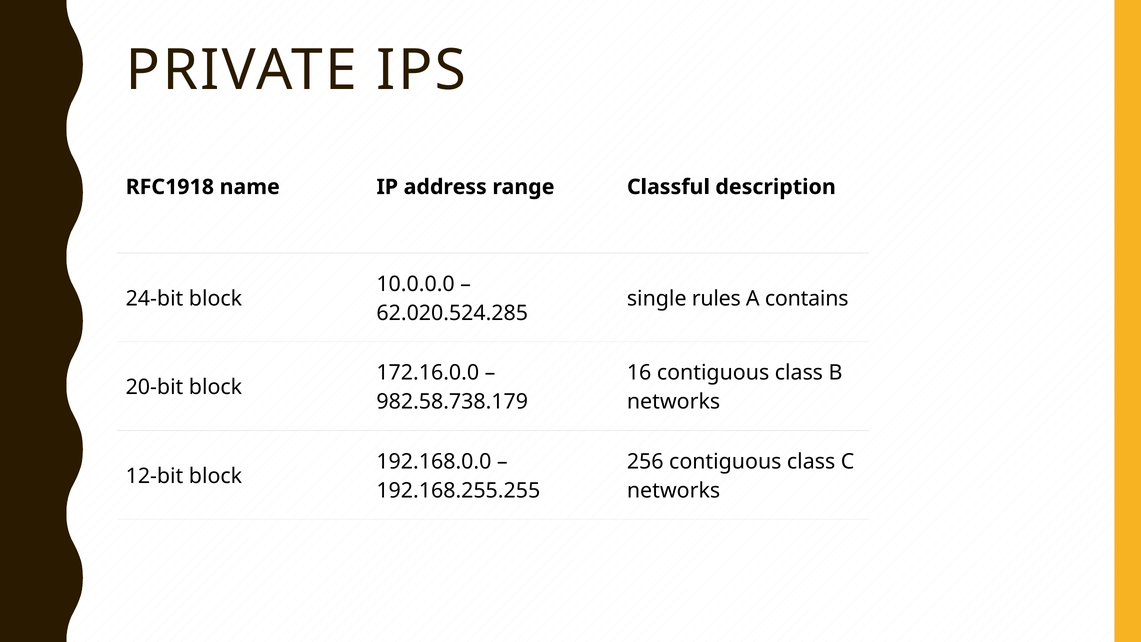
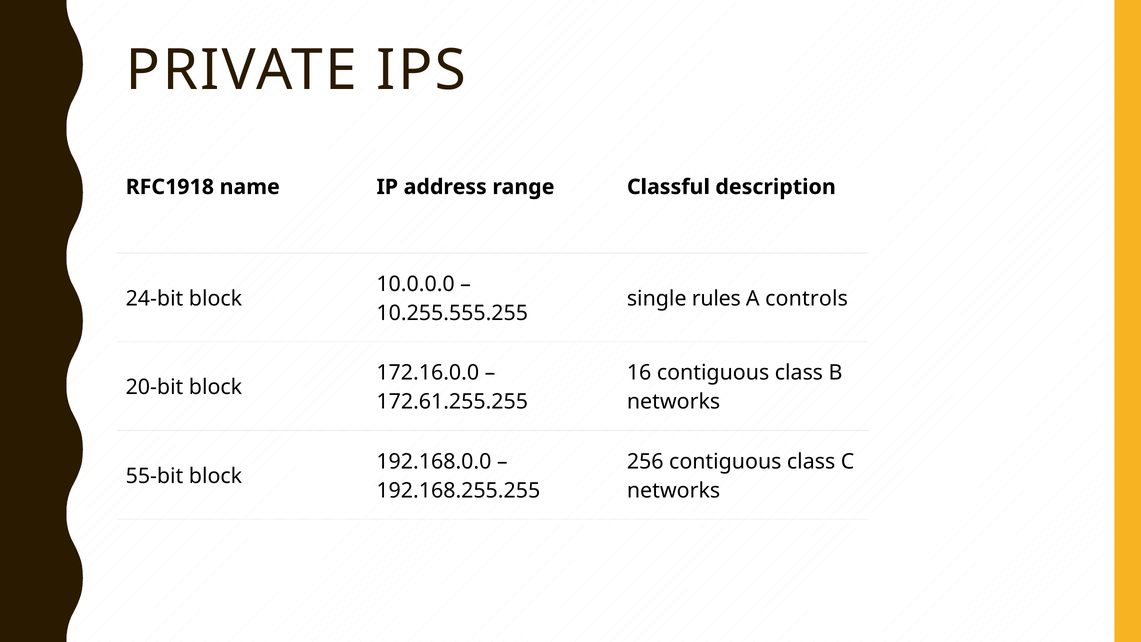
contains: contains -> controls
62.020.524.285: 62.020.524.285 -> 10.255.555.255
982.58.738.179: 982.58.738.179 -> 172.61.255.255
12-bit: 12-bit -> 55-bit
